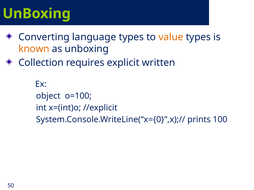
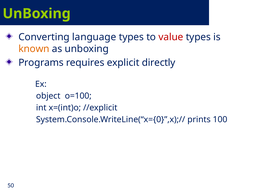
value colour: orange -> red
Collection: Collection -> Programs
written: written -> directly
